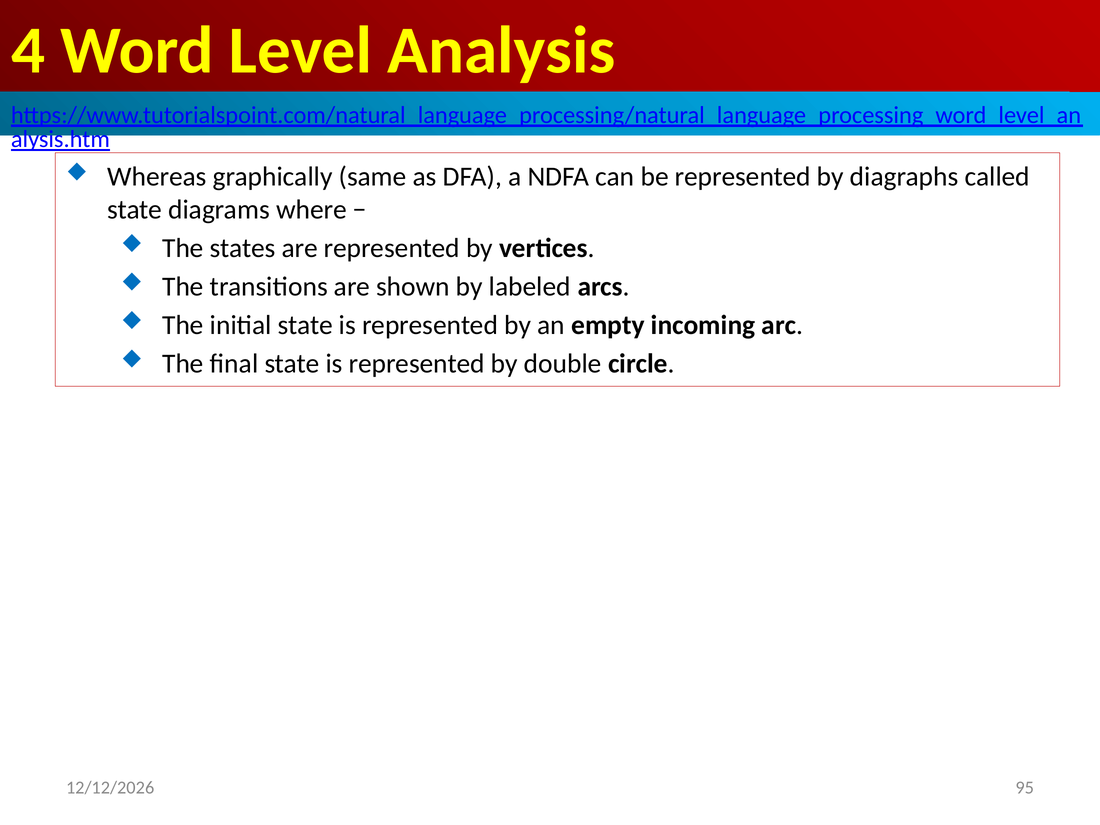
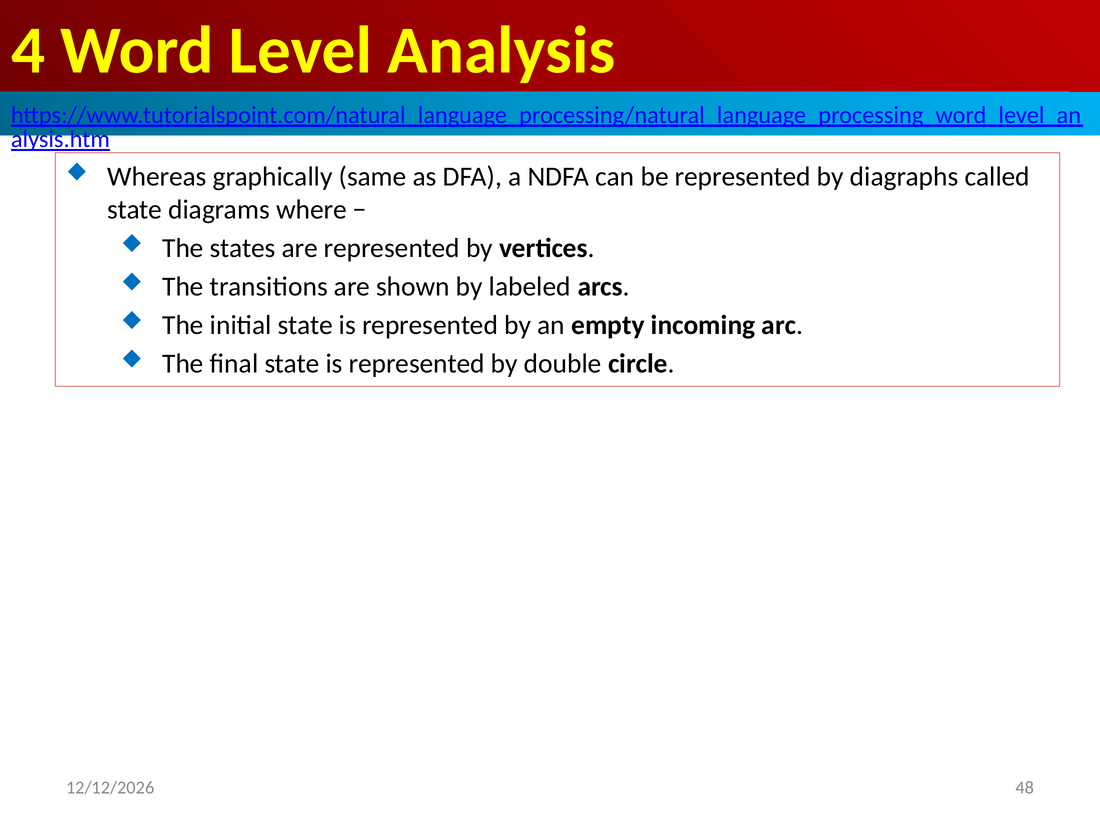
95: 95 -> 48
